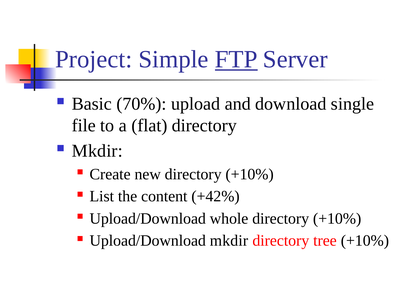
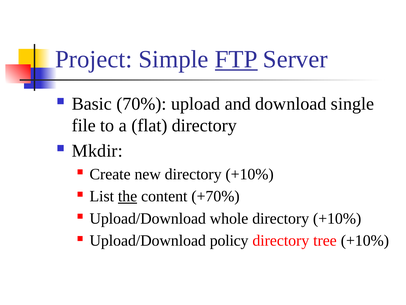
the underline: none -> present
+42%: +42% -> +70%
Upload/Download mkdir: mkdir -> policy
